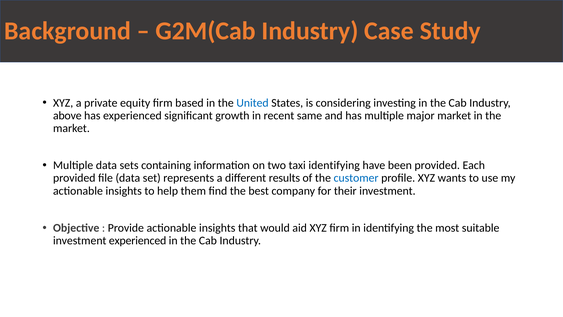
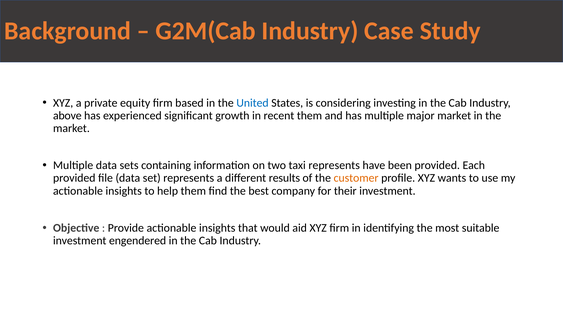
recent same: same -> them
taxi identifying: identifying -> represents
customer colour: blue -> orange
investment experienced: experienced -> engendered
